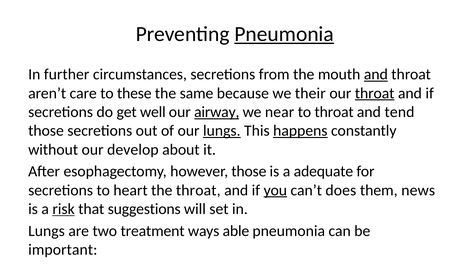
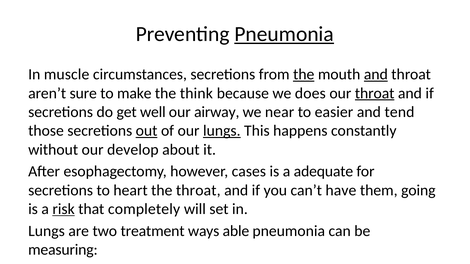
further: further -> muscle
the at (304, 75) underline: none -> present
care: care -> sure
these: these -> make
same: same -> think
their: their -> does
airway underline: present -> none
to throat: throat -> easier
out underline: none -> present
happens underline: present -> none
however those: those -> cases
you underline: present -> none
does: does -> have
news: news -> going
suggestions: suggestions -> completely
important: important -> measuring
